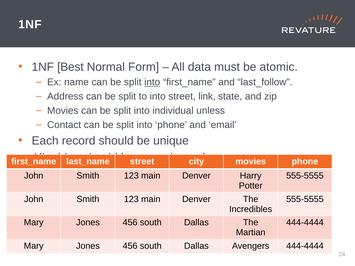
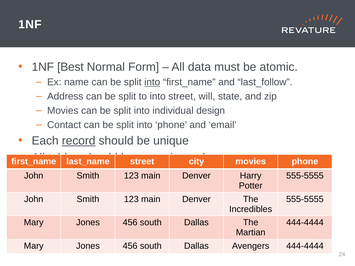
link: link -> will
unless: unless -> design
record underline: none -> present
